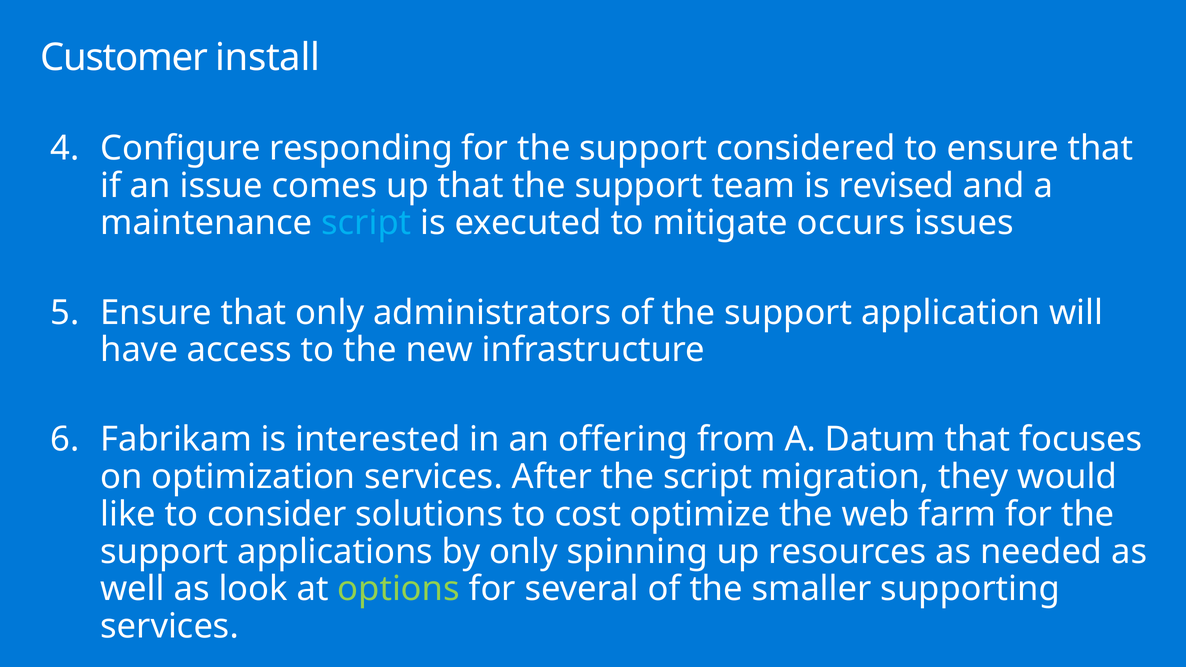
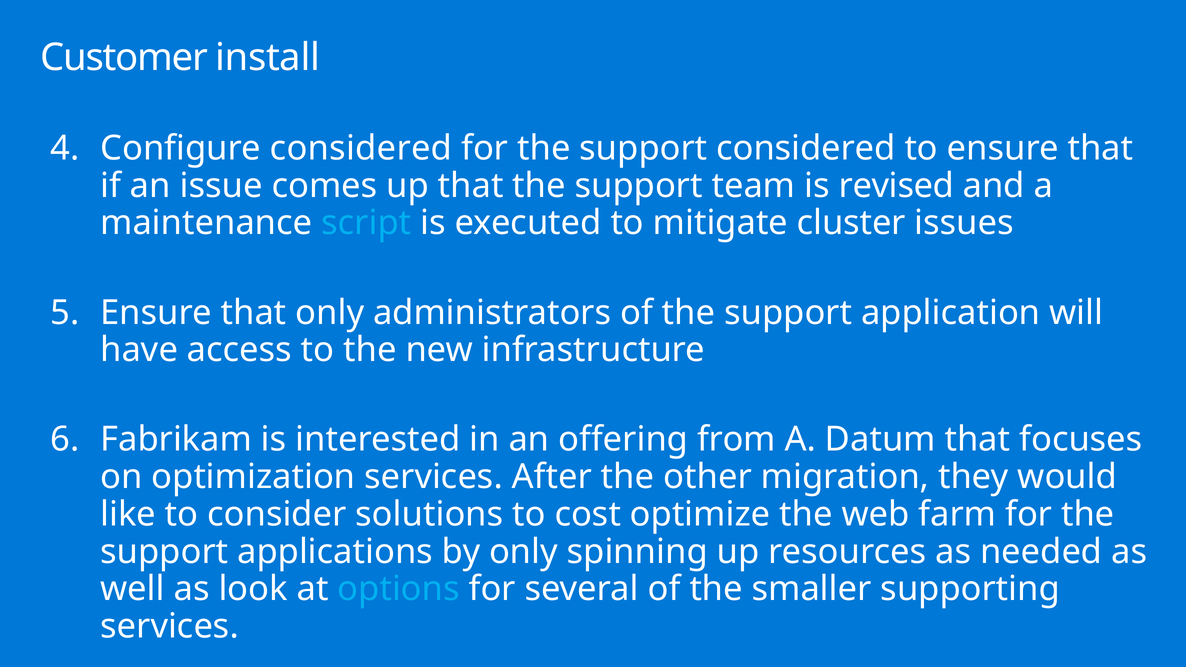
Configure responding: responding -> considered
occurs: occurs -> cluster
the script: script -> other
options colour: light green -> light blue
